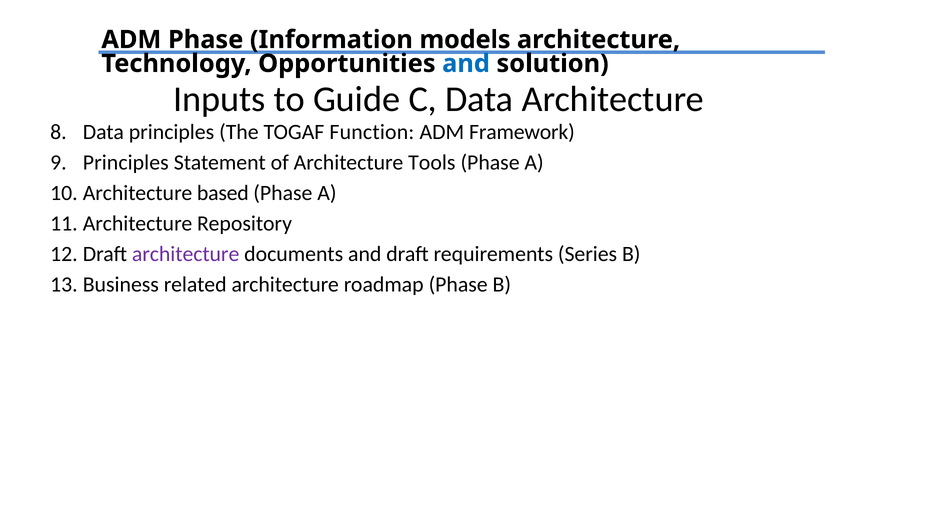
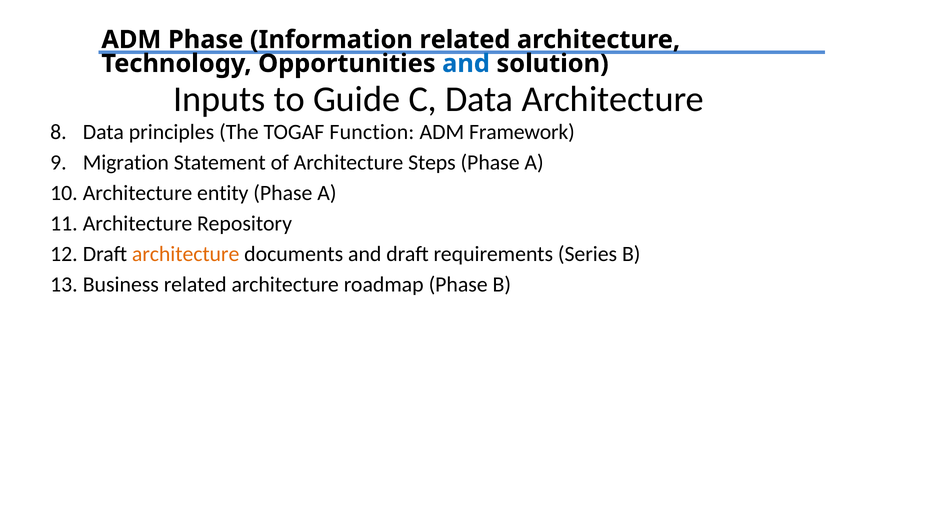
Information models: models -> related
Principles at (126, 163): Principles -> Migration
Tools: Tools -> Steps
based: based -> entity
architecture at (186, 254) colour: purple -> orange
